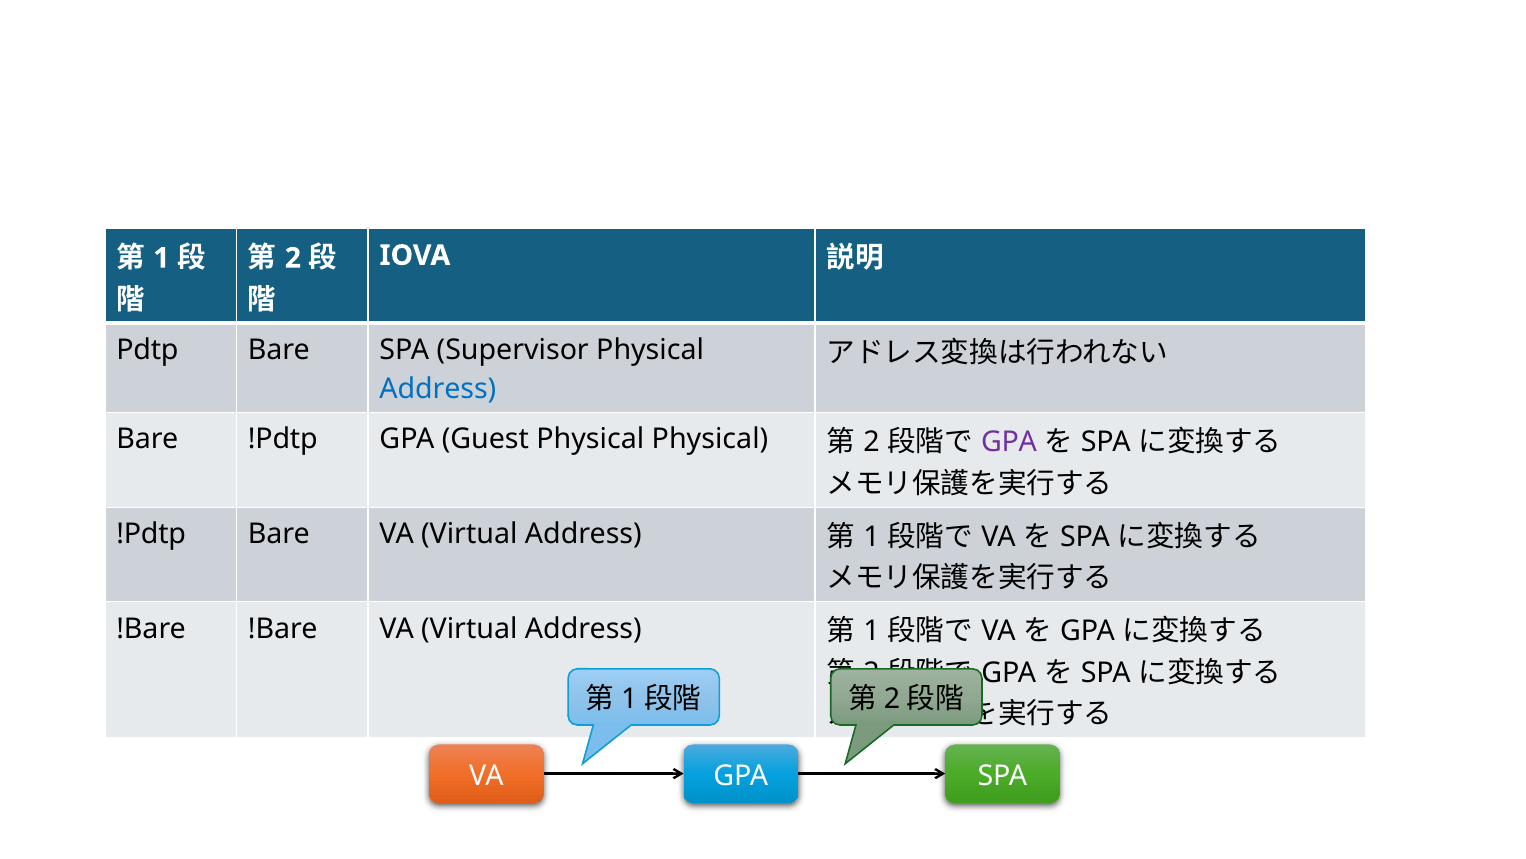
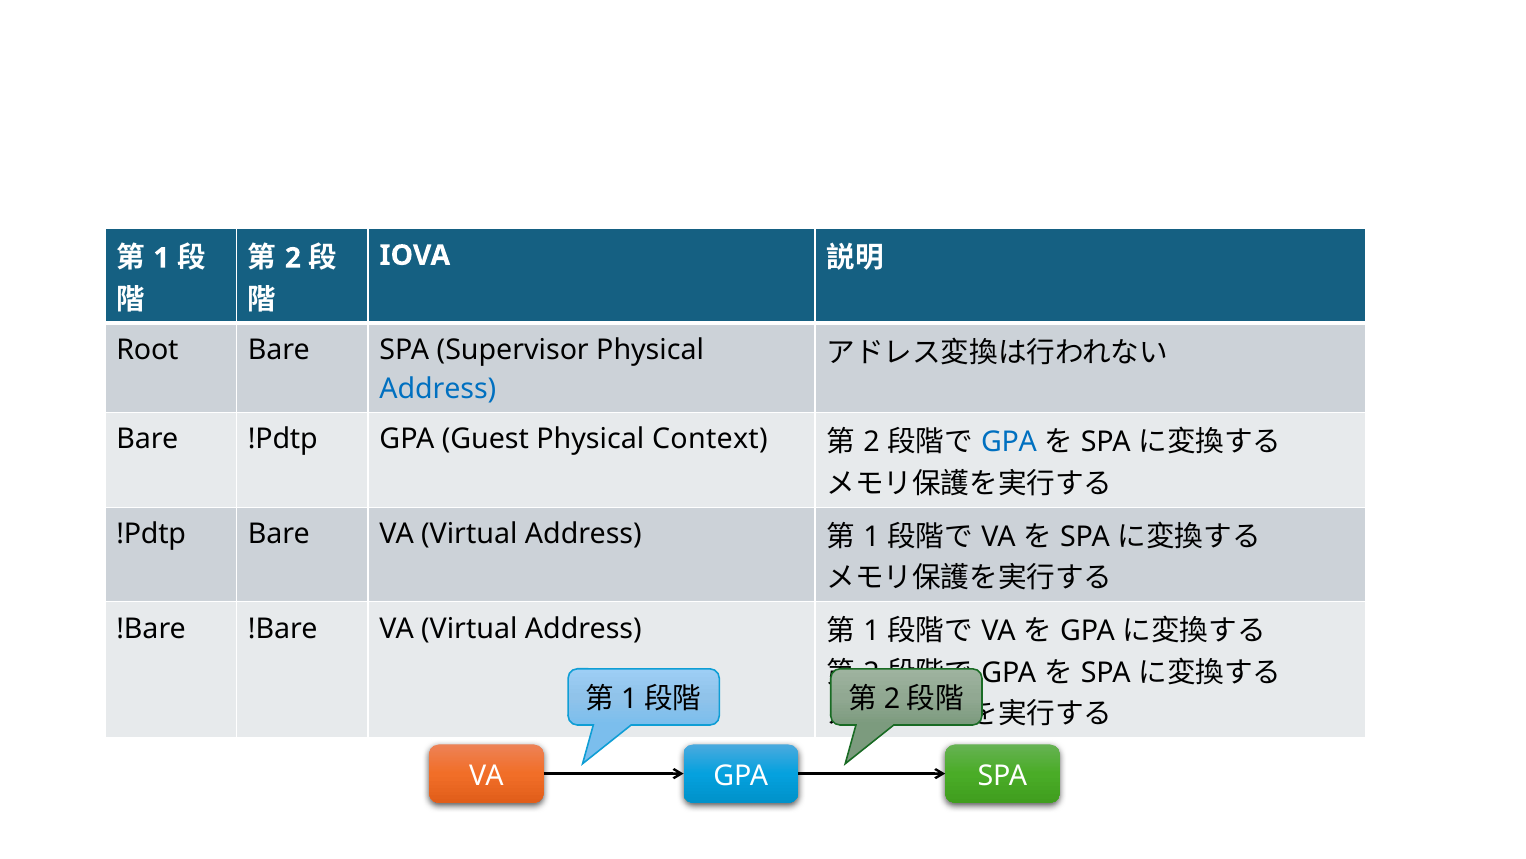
Pdtp: Pdtp -> Root
Physical Physical: Physical -> Context
GPA at (1009, 442) colour: purple -> blue
